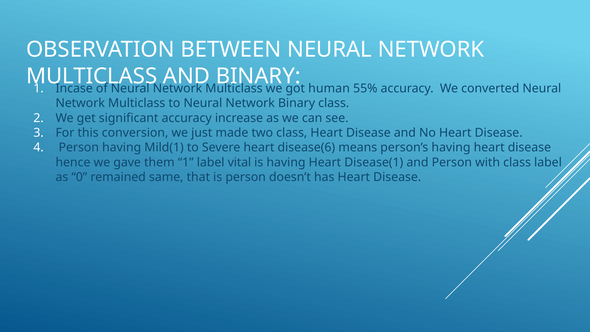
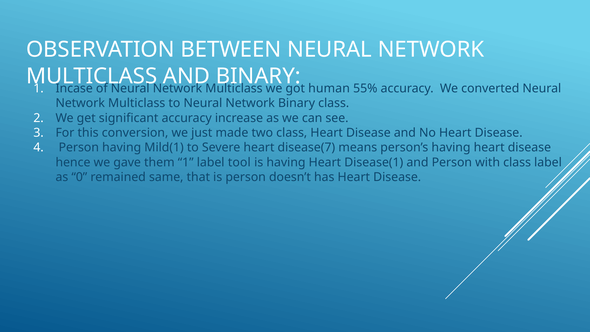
disease(6: disease(6 -> disease(7
vital: vital -> tool
